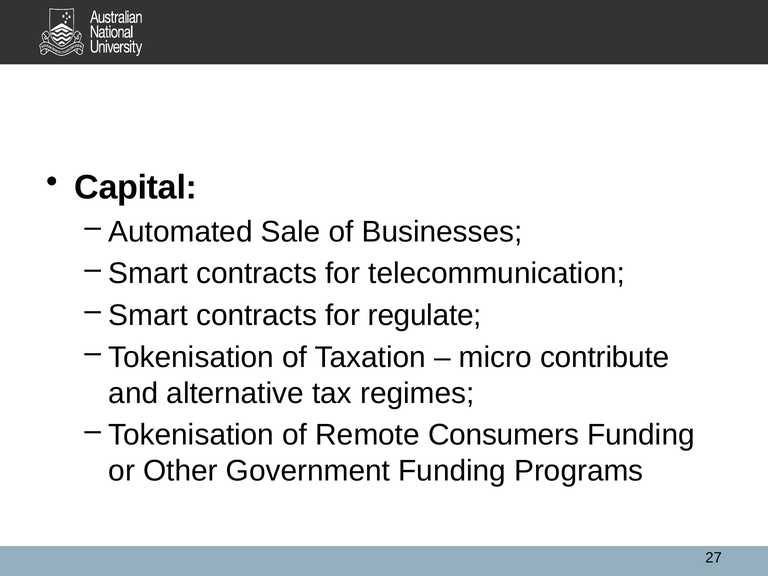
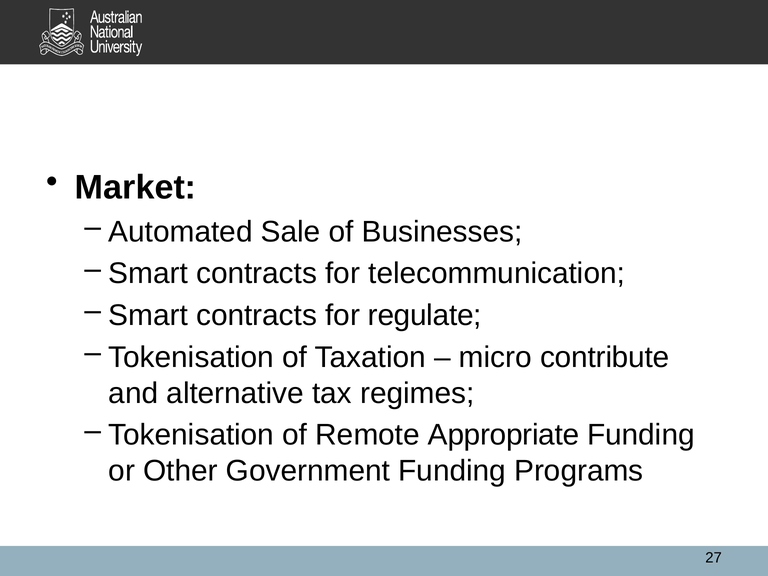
Capital: Capital -> Market
Consumers: Consumers -> Appropriate
